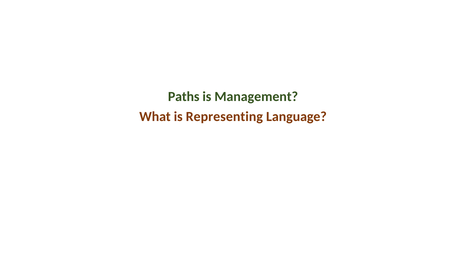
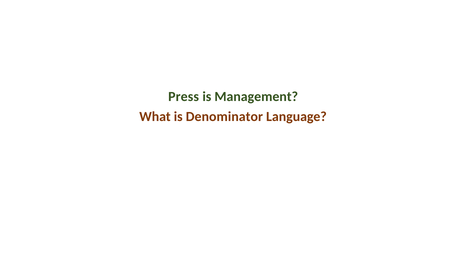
Paths: Paths -> Press
Representing: Representing -> Denominator
